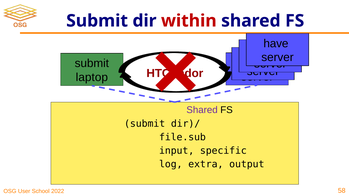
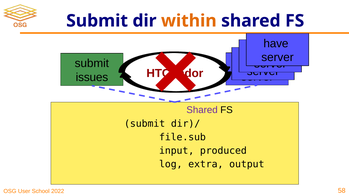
within colour: red -> orange
laptop: laptop -> issues
specific: specific -> produced
